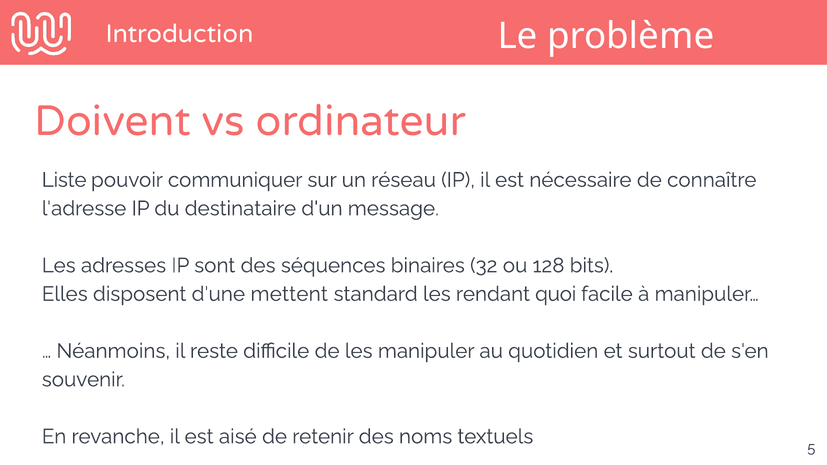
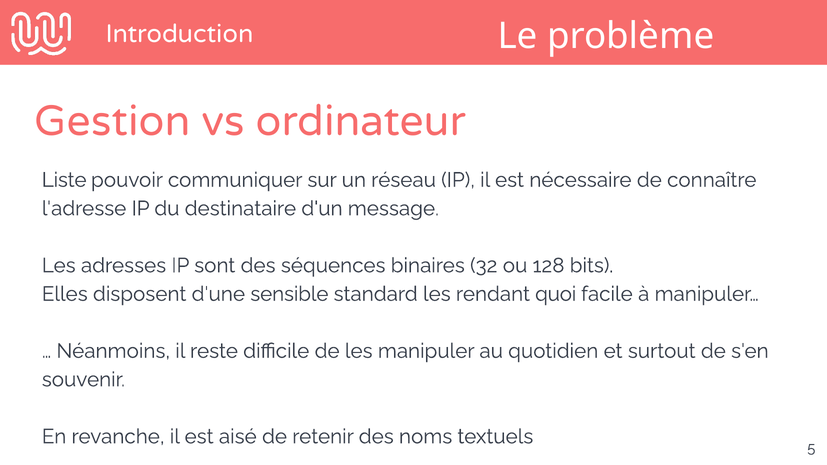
Doivent: Doivent -> Gestion
mettent: mettent -> sensible
